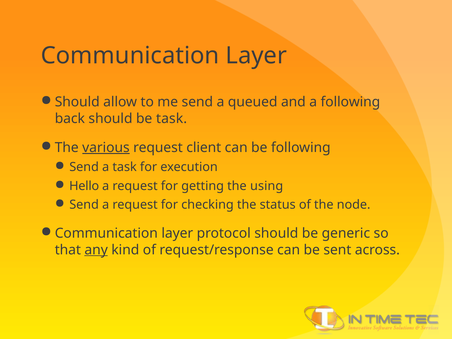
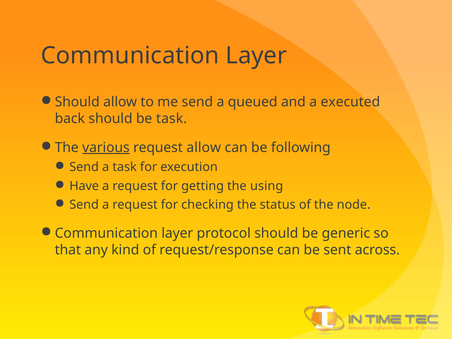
a following: following -> executed
request client: client -> allow
Hello: Hello -> Have
any underline: present -> none
